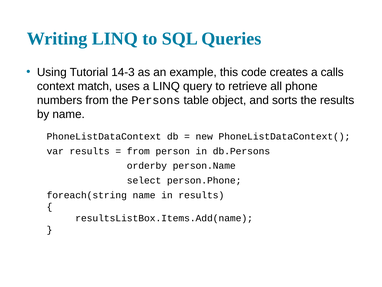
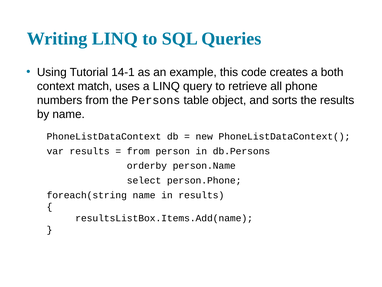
14-3: 14-3 -> 14-1
calls: calls -> both
